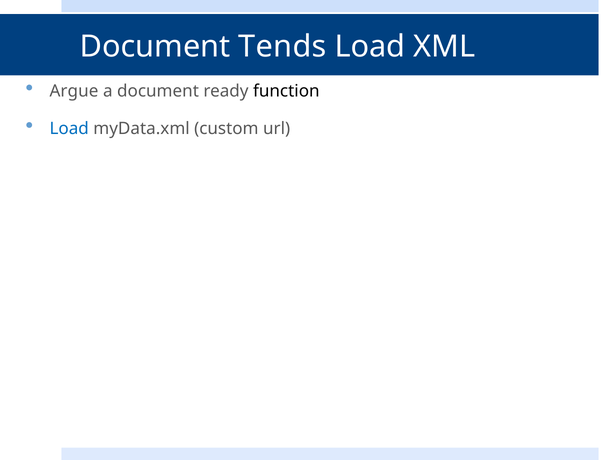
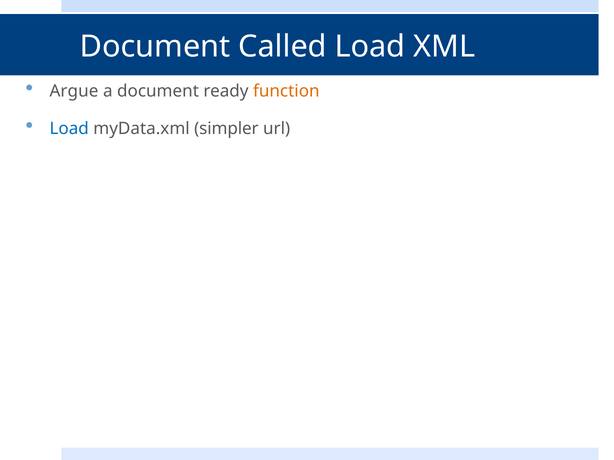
Tends: Tends -> Called
function colour: black -> orange
custom: custom -> simpler
